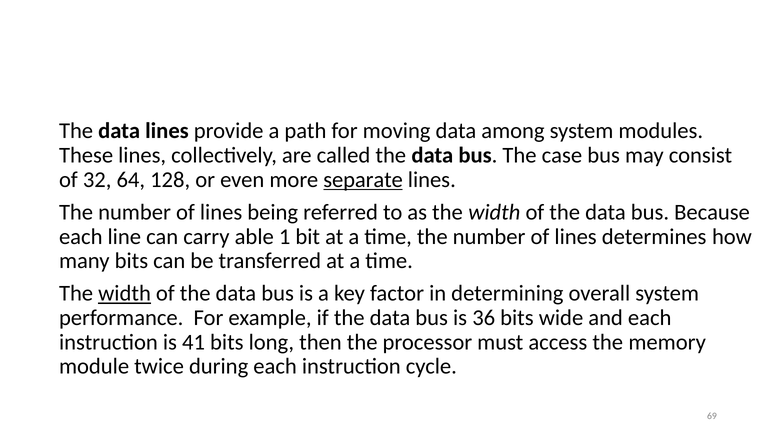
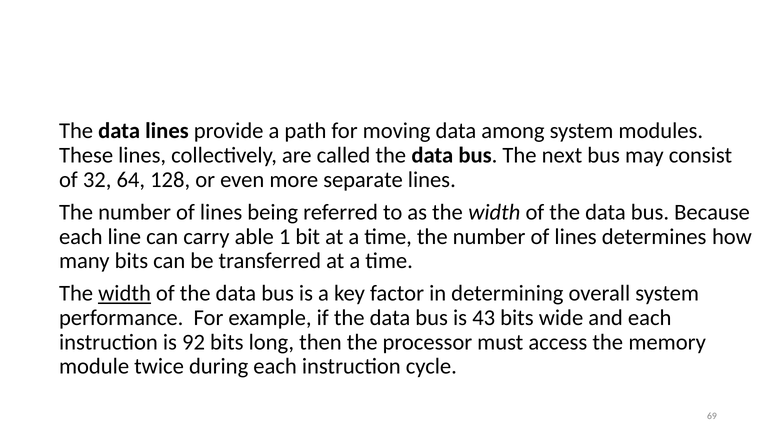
case: case -> next
separate underline: present -> none
36: 36 -> 43
41: 41 -> 92
